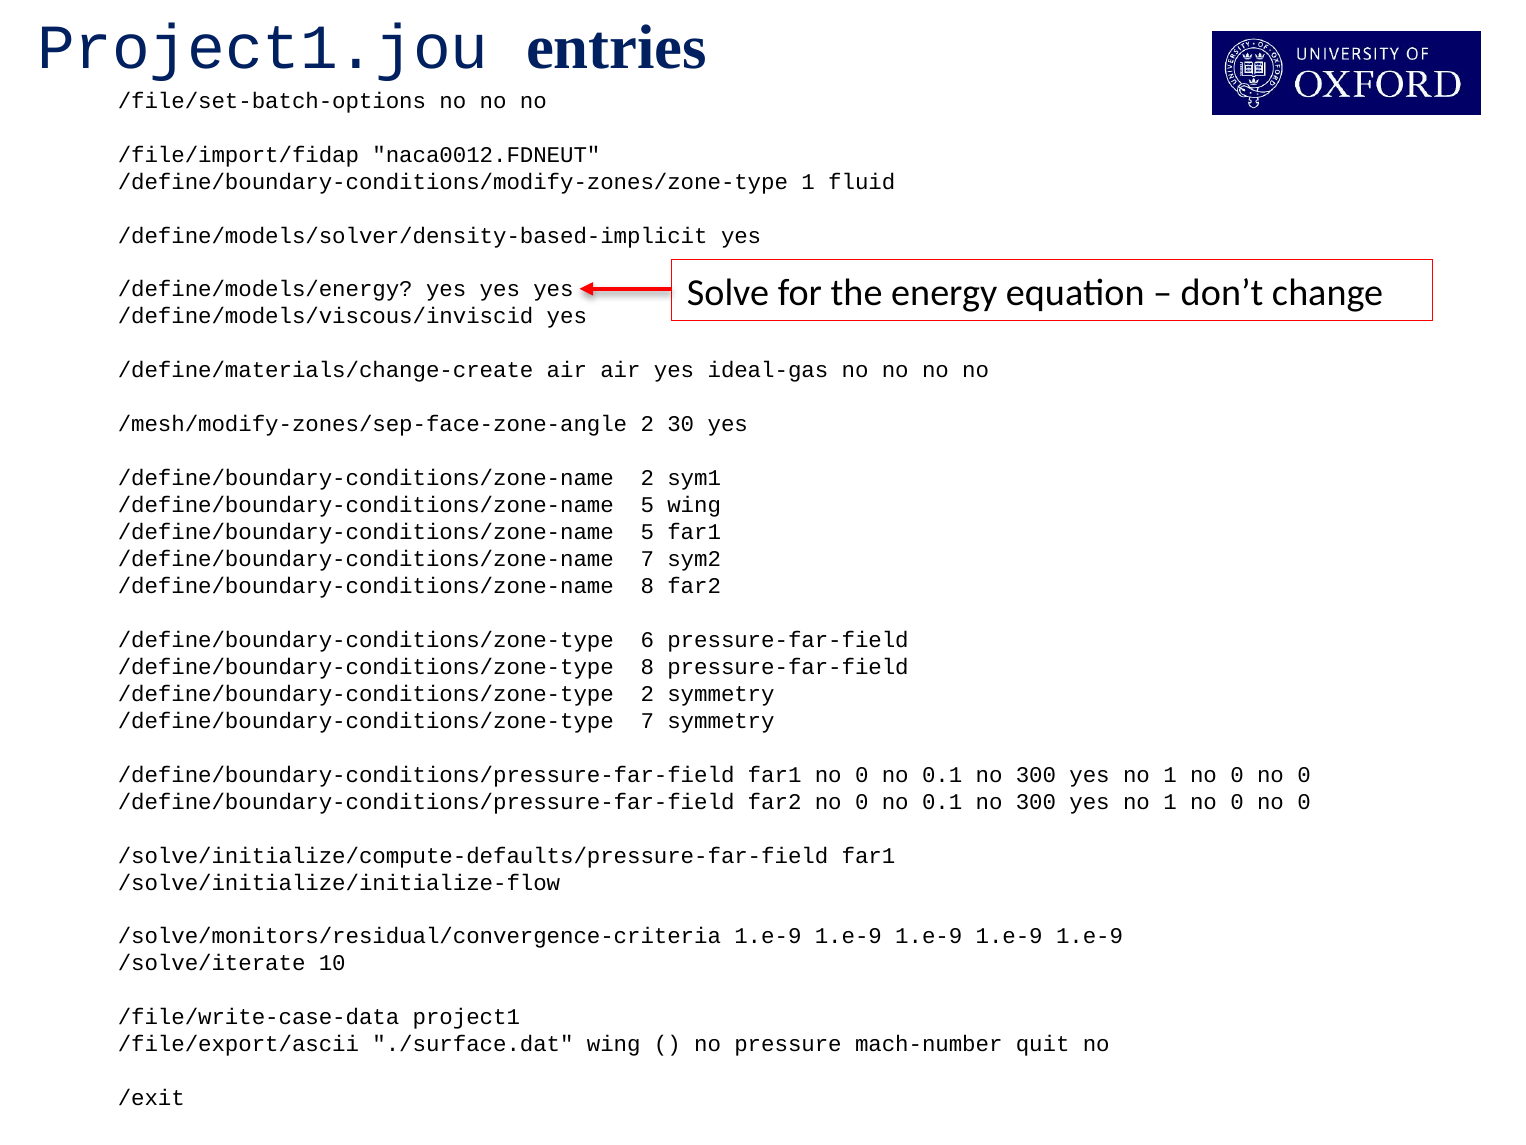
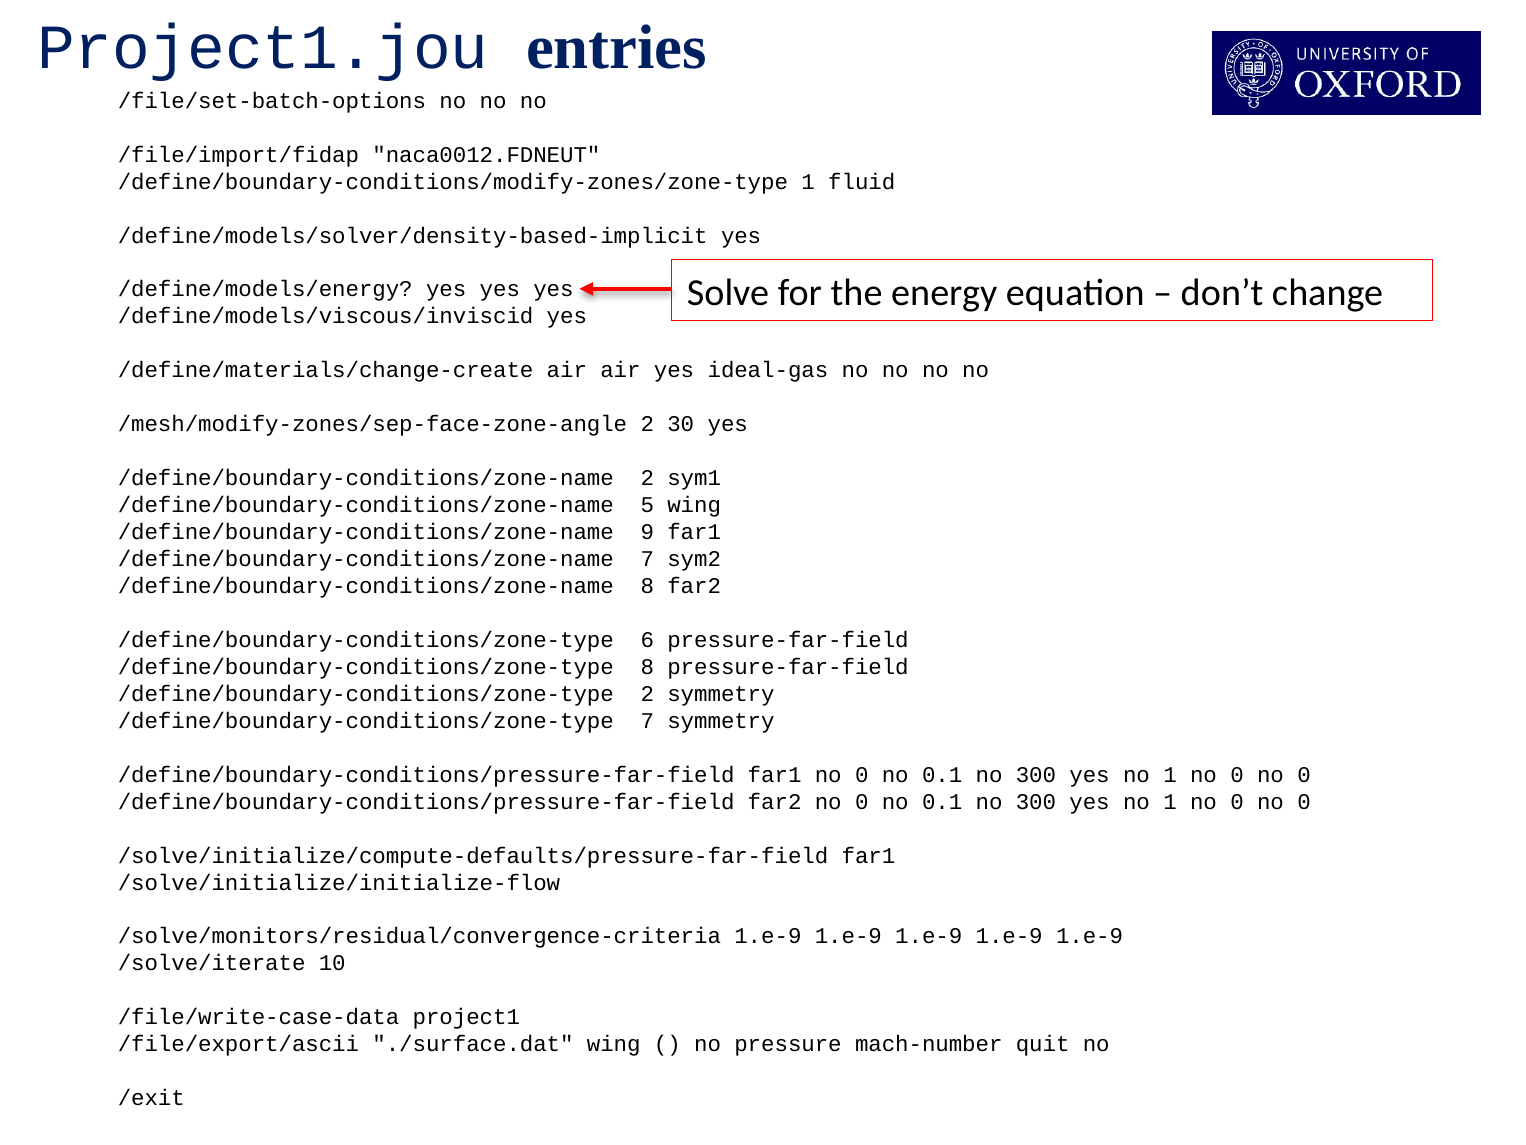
5 at (647, 532): 5 -> 9
